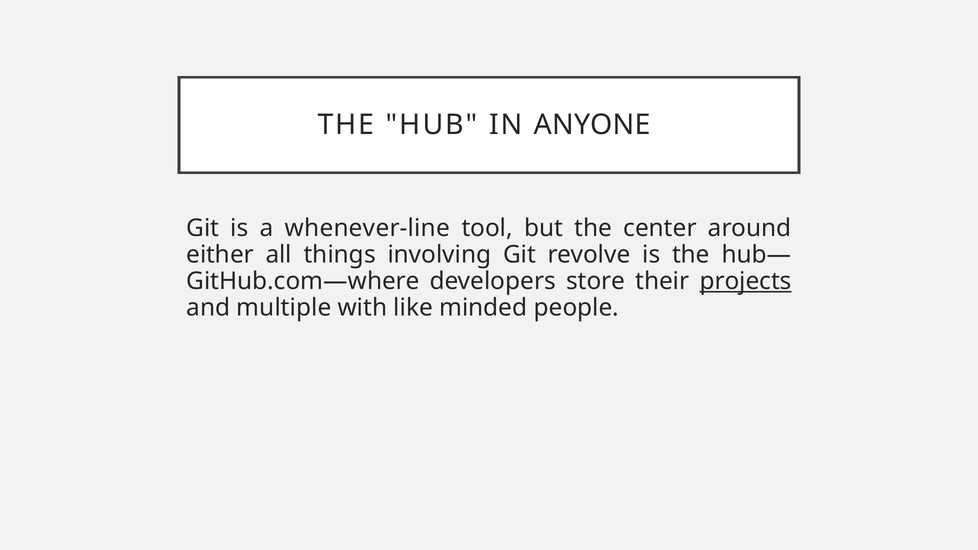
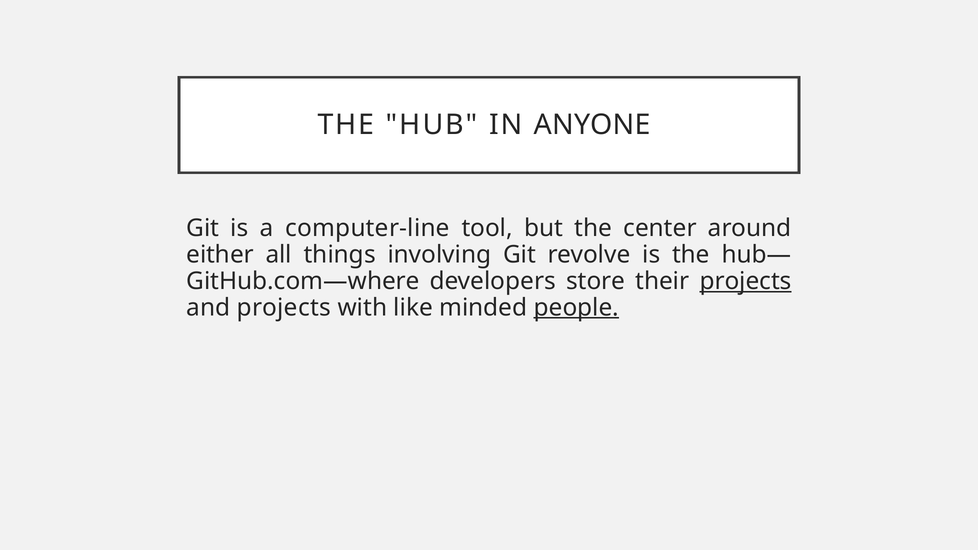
whenever-line: whenever-line -> computer-line
and multiple: multiple -> projects
people underline: none -> present
